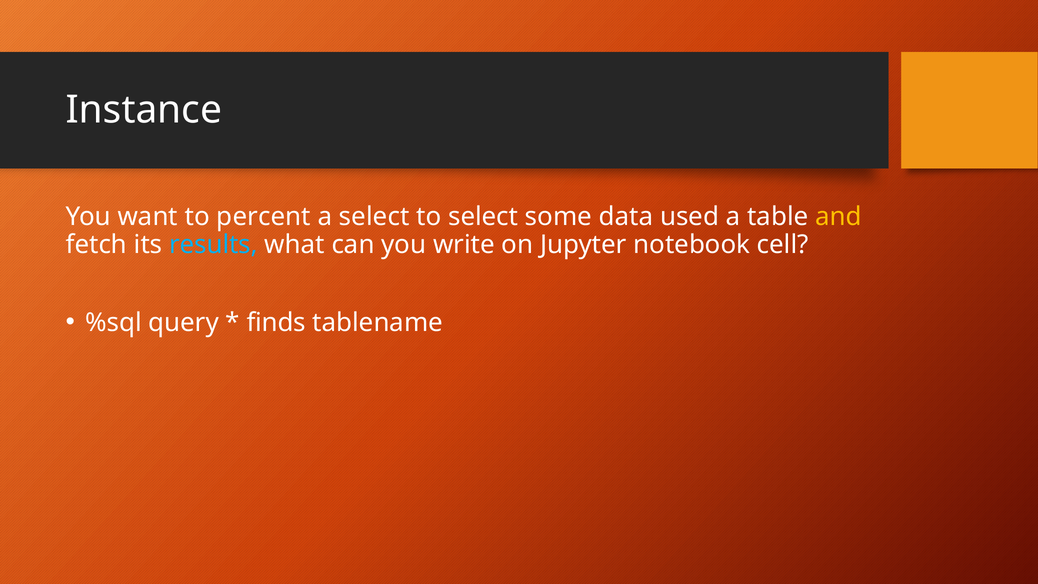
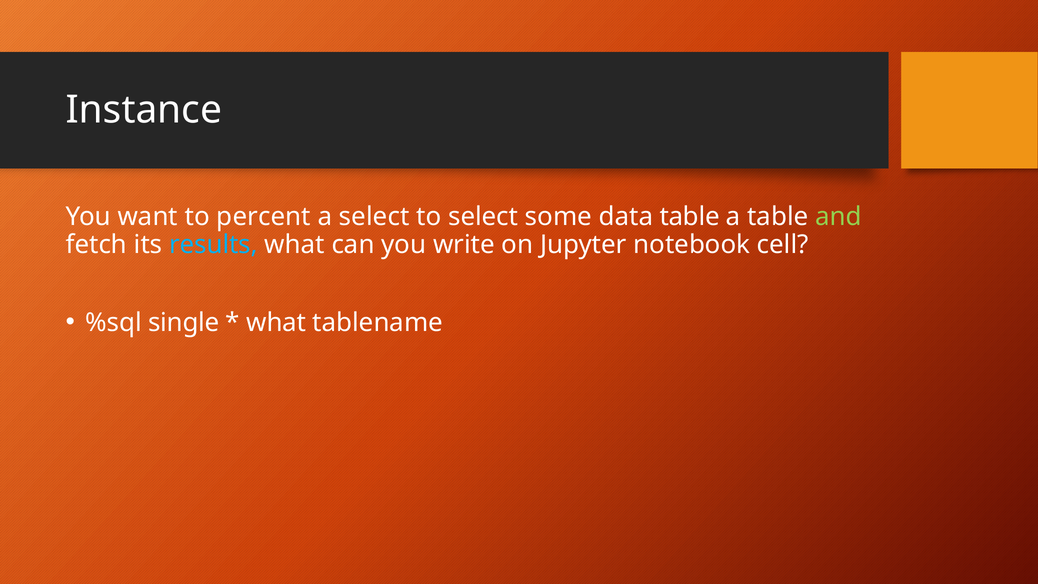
data used: used -> table
and colour: yellow -> light green
query: query -> single
finds at (276, 322): finds -> what
